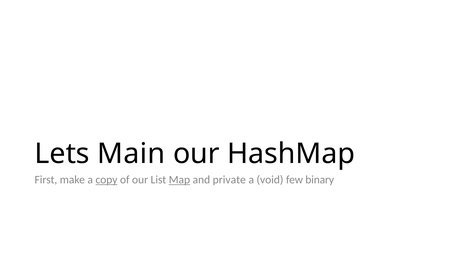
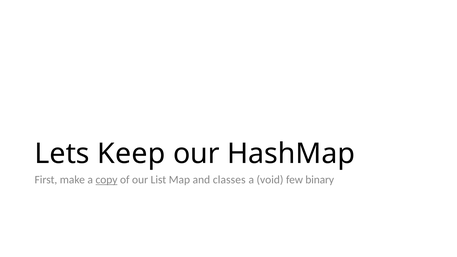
Main: Main -> Keep
Map underline: present -> none
private: private -> classes
